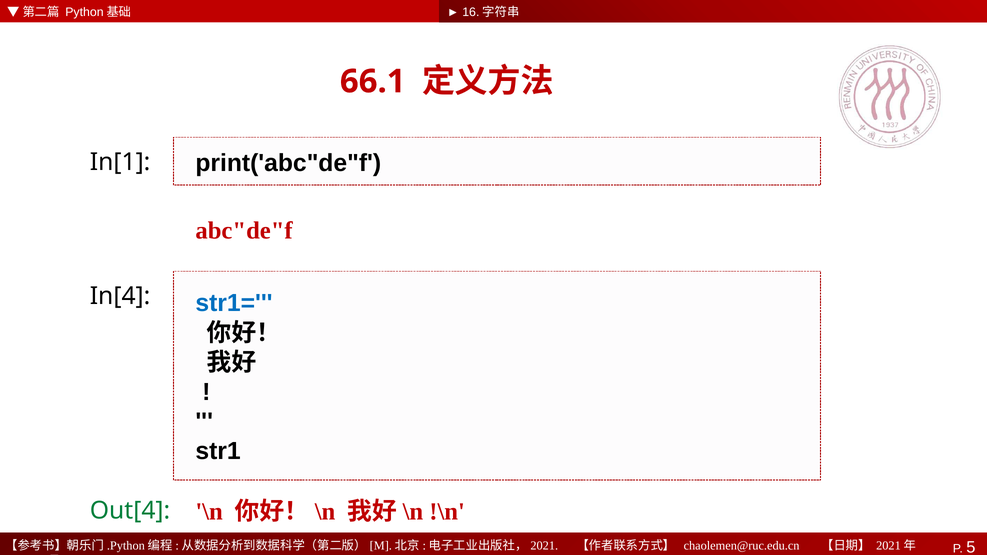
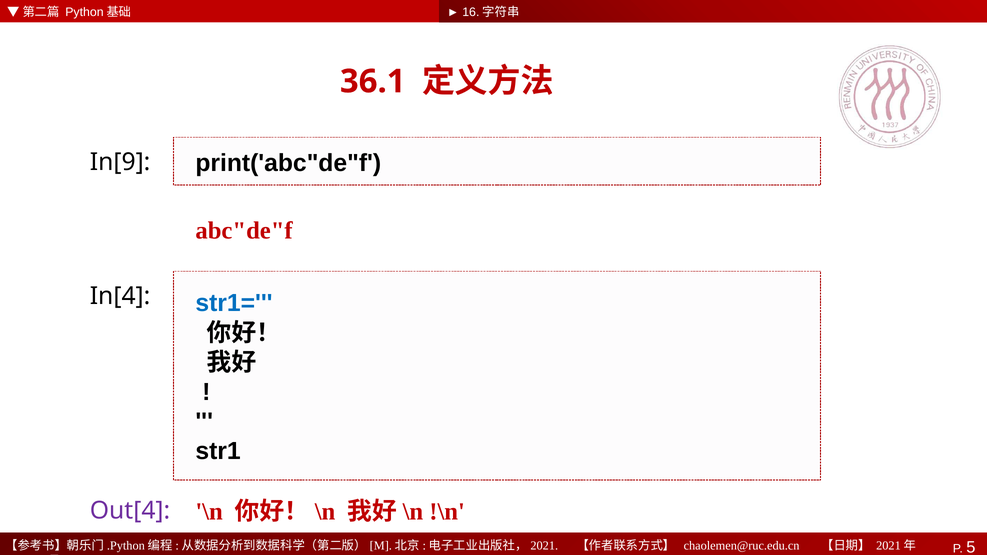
66.1: 66.1 -> 36.1
In[1: In[1 -> In[9
Out[4 colour: green -> purple
